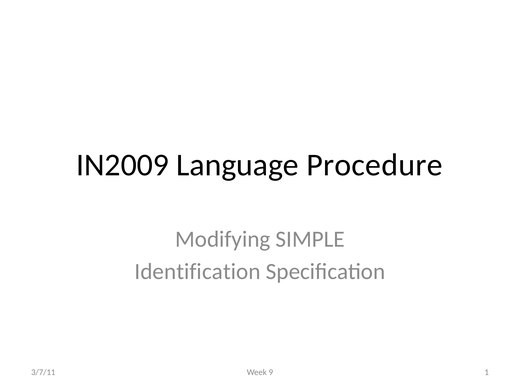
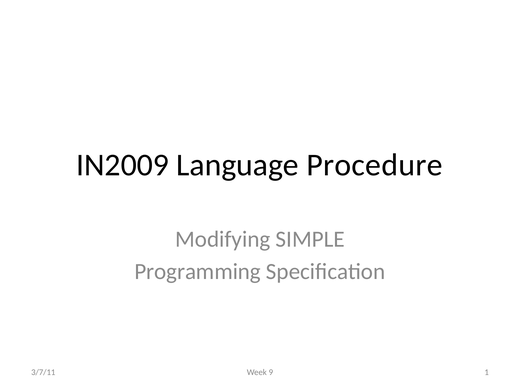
Identification: Identification -> Programming
